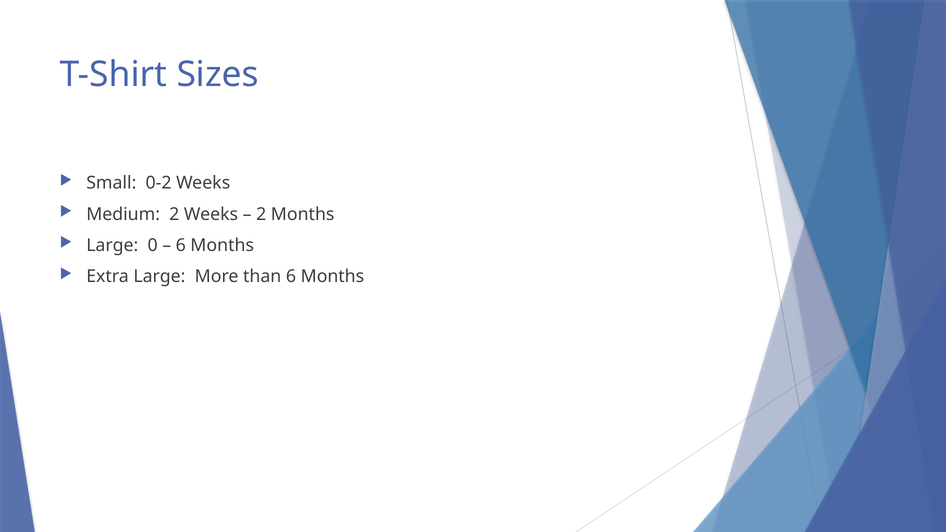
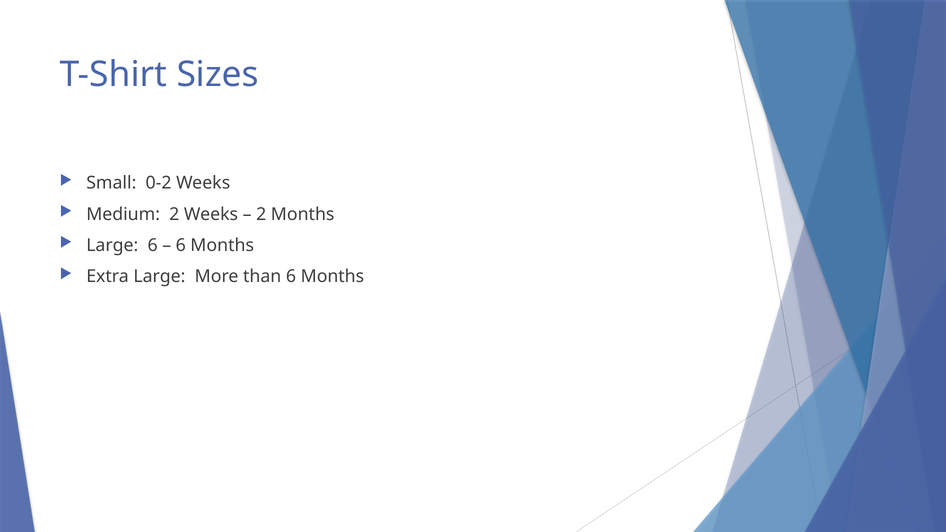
Large 0: 0 -> 6
